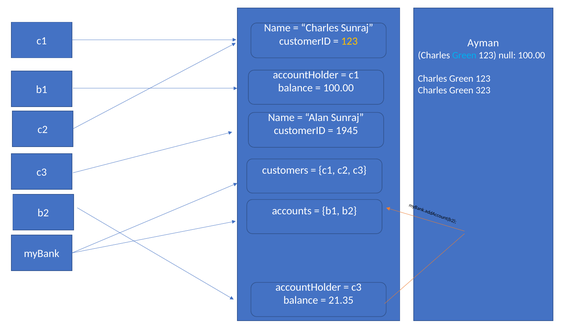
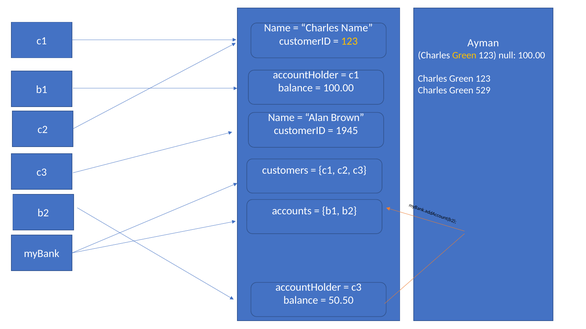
Charles Sunraj: Sunraj -> Name
Green at (464, 55) colour: light blue -> yellow
323: 323 -> 529
Alan Sunraj: Sunraj -> Brown
21.35: 21.35 -> 50.50
